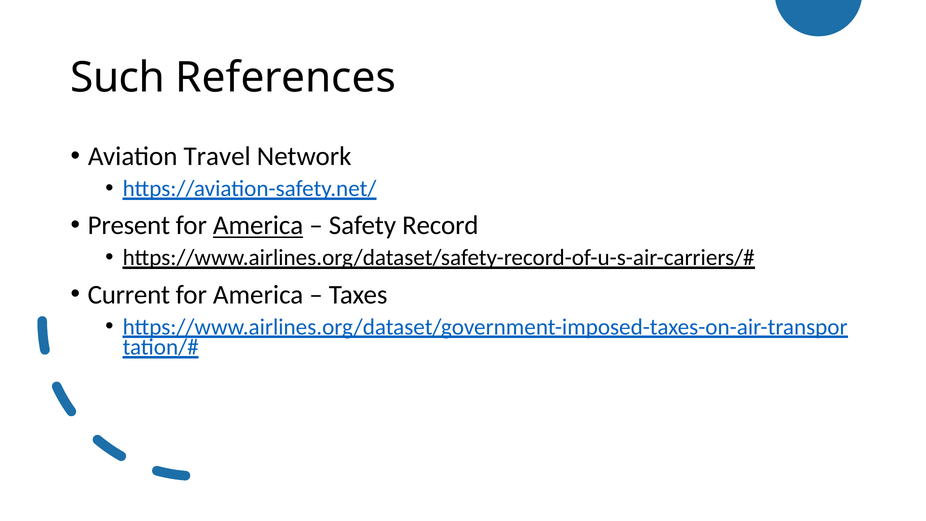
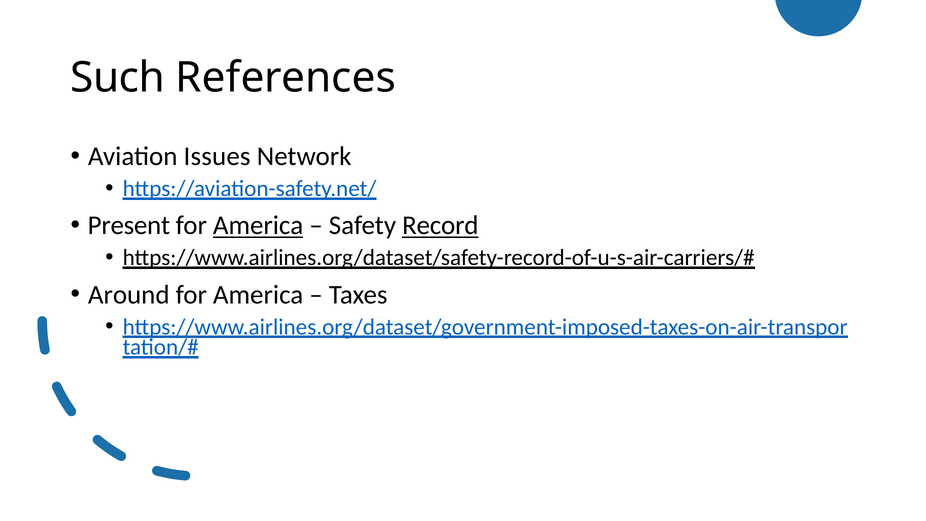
Travel: Travel -> Issues
Record underline: none -> present
Current: Current -> Around
